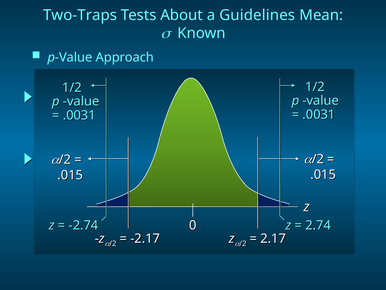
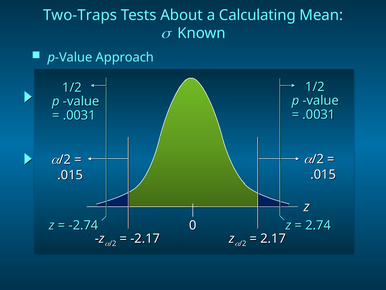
Guidelines: Guidelines -> Calculating
